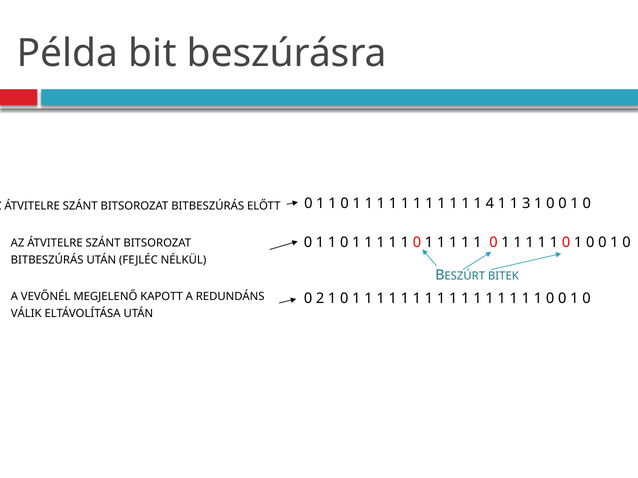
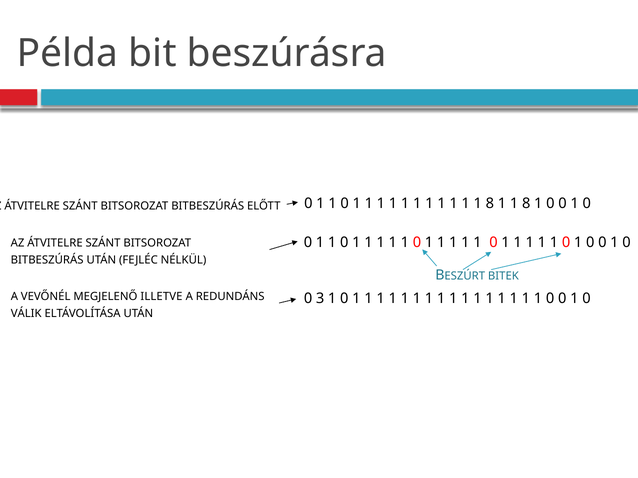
1 1 1 4: 4 -> 8
3 at (526, 203): 3 -> 8
KAPOTT: KAPOTT -> ILLETVE
2: 2 -> 3
